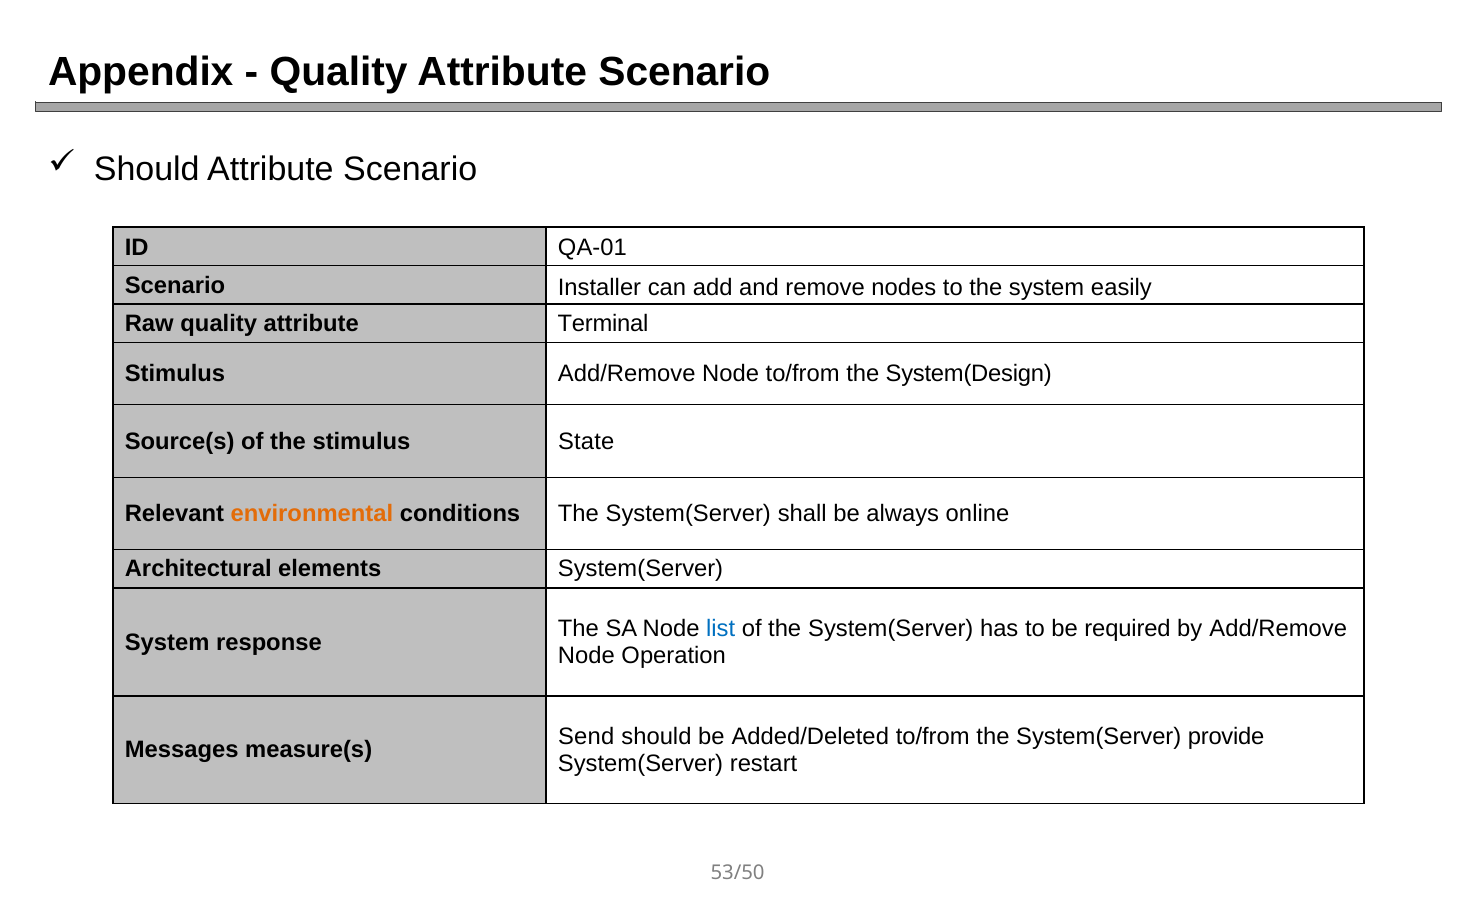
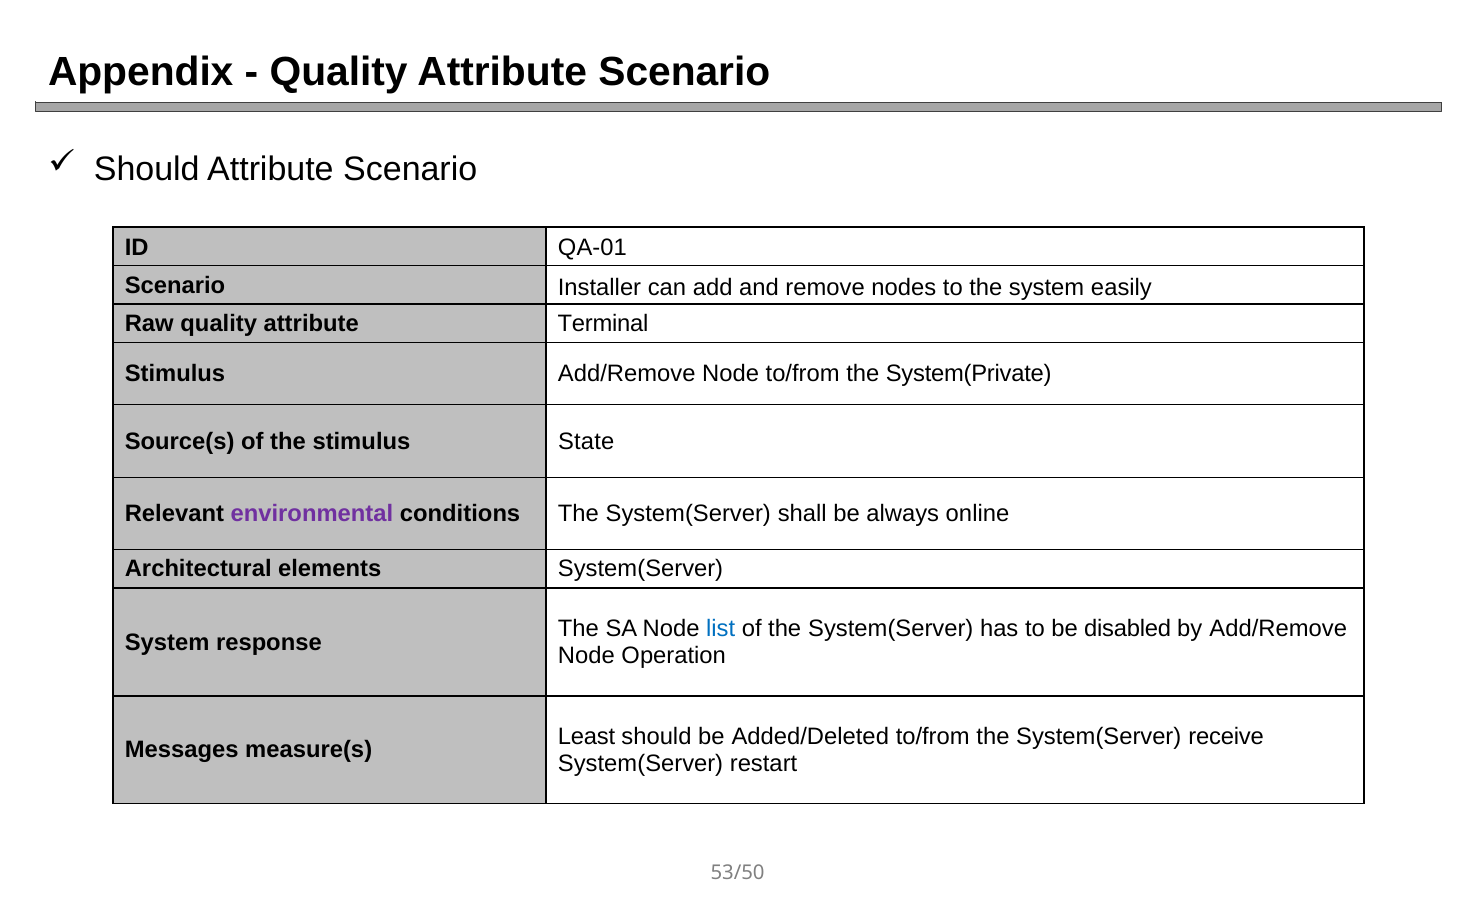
System(Design: System(Design -> System(Private
environmental colour: orange -> purple
required: required -> disabled
Send: Send -> Least
provide: provide -> receive
